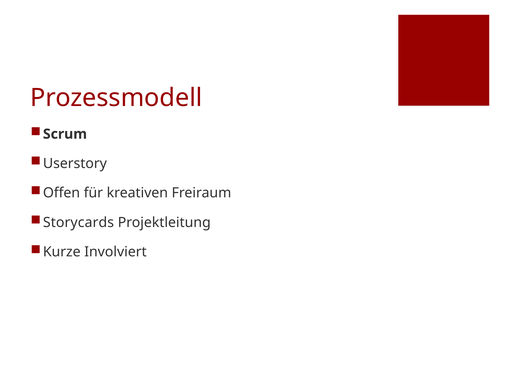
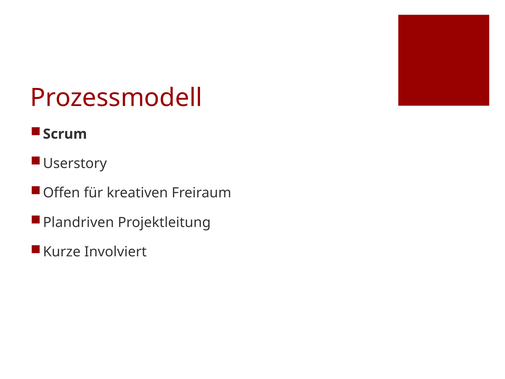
Storycards: Storycards -> Plandriven
